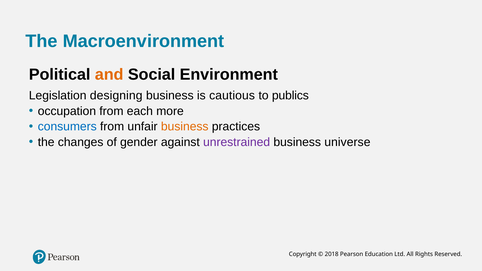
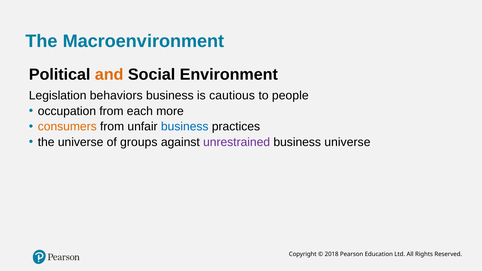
designing: designing -> behaviors
publics: publics -> people
consumers colour: blue -> orange
business at (185, 127) colour: orange -> blue
the changes: changes -> universe
gender: gender -> groups
